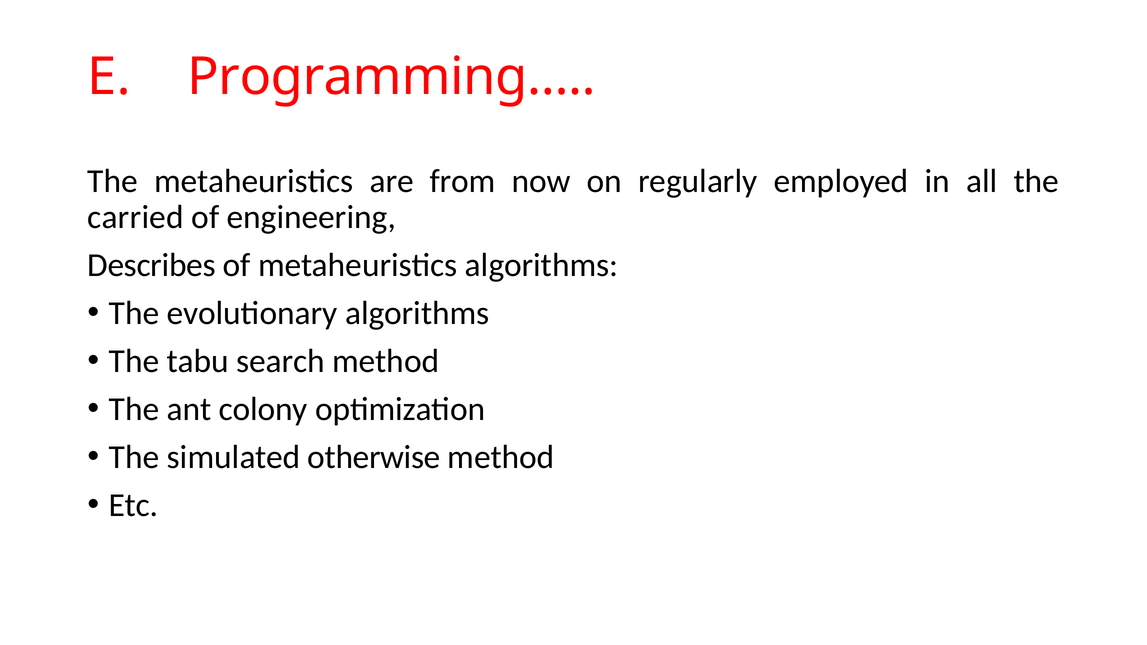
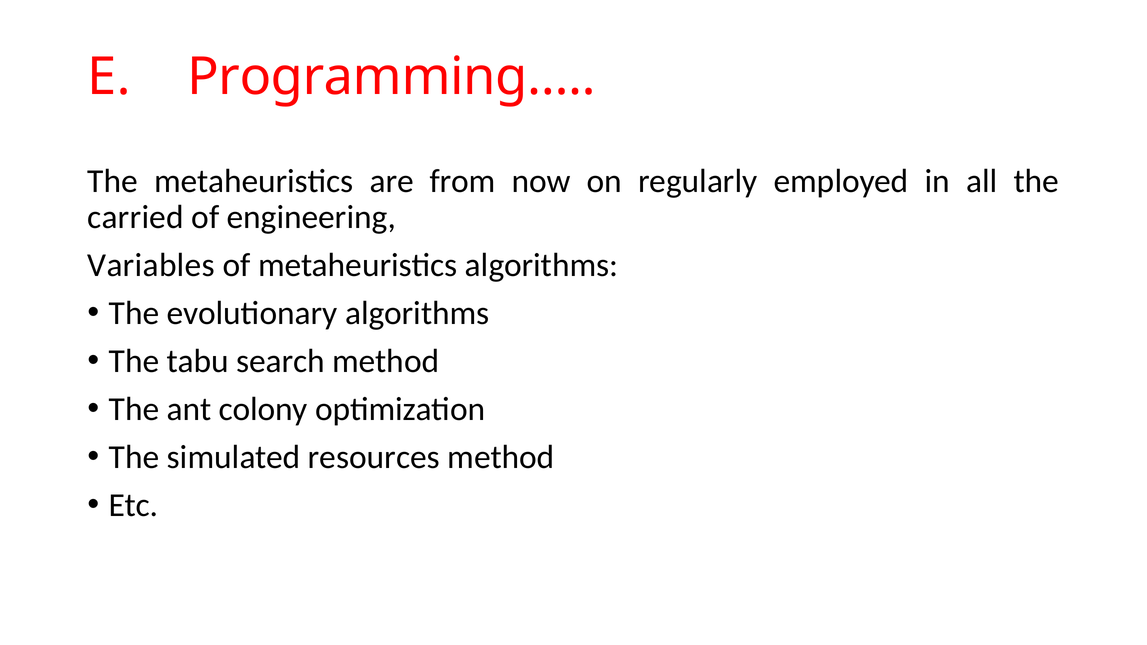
Describes: Describes -> Variables
otherwise: otherwise -> resources
